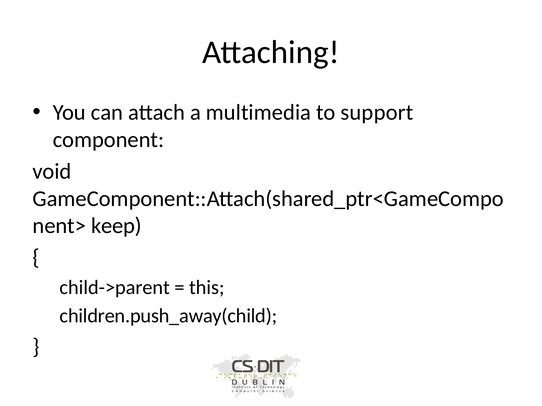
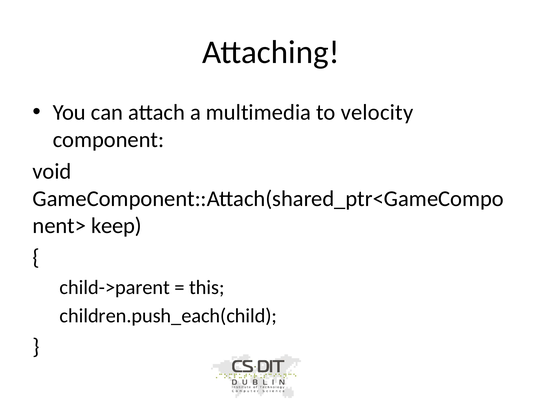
support: support -> velocity
children.push_away(child: children.push_away(child -> children.push_each(child
